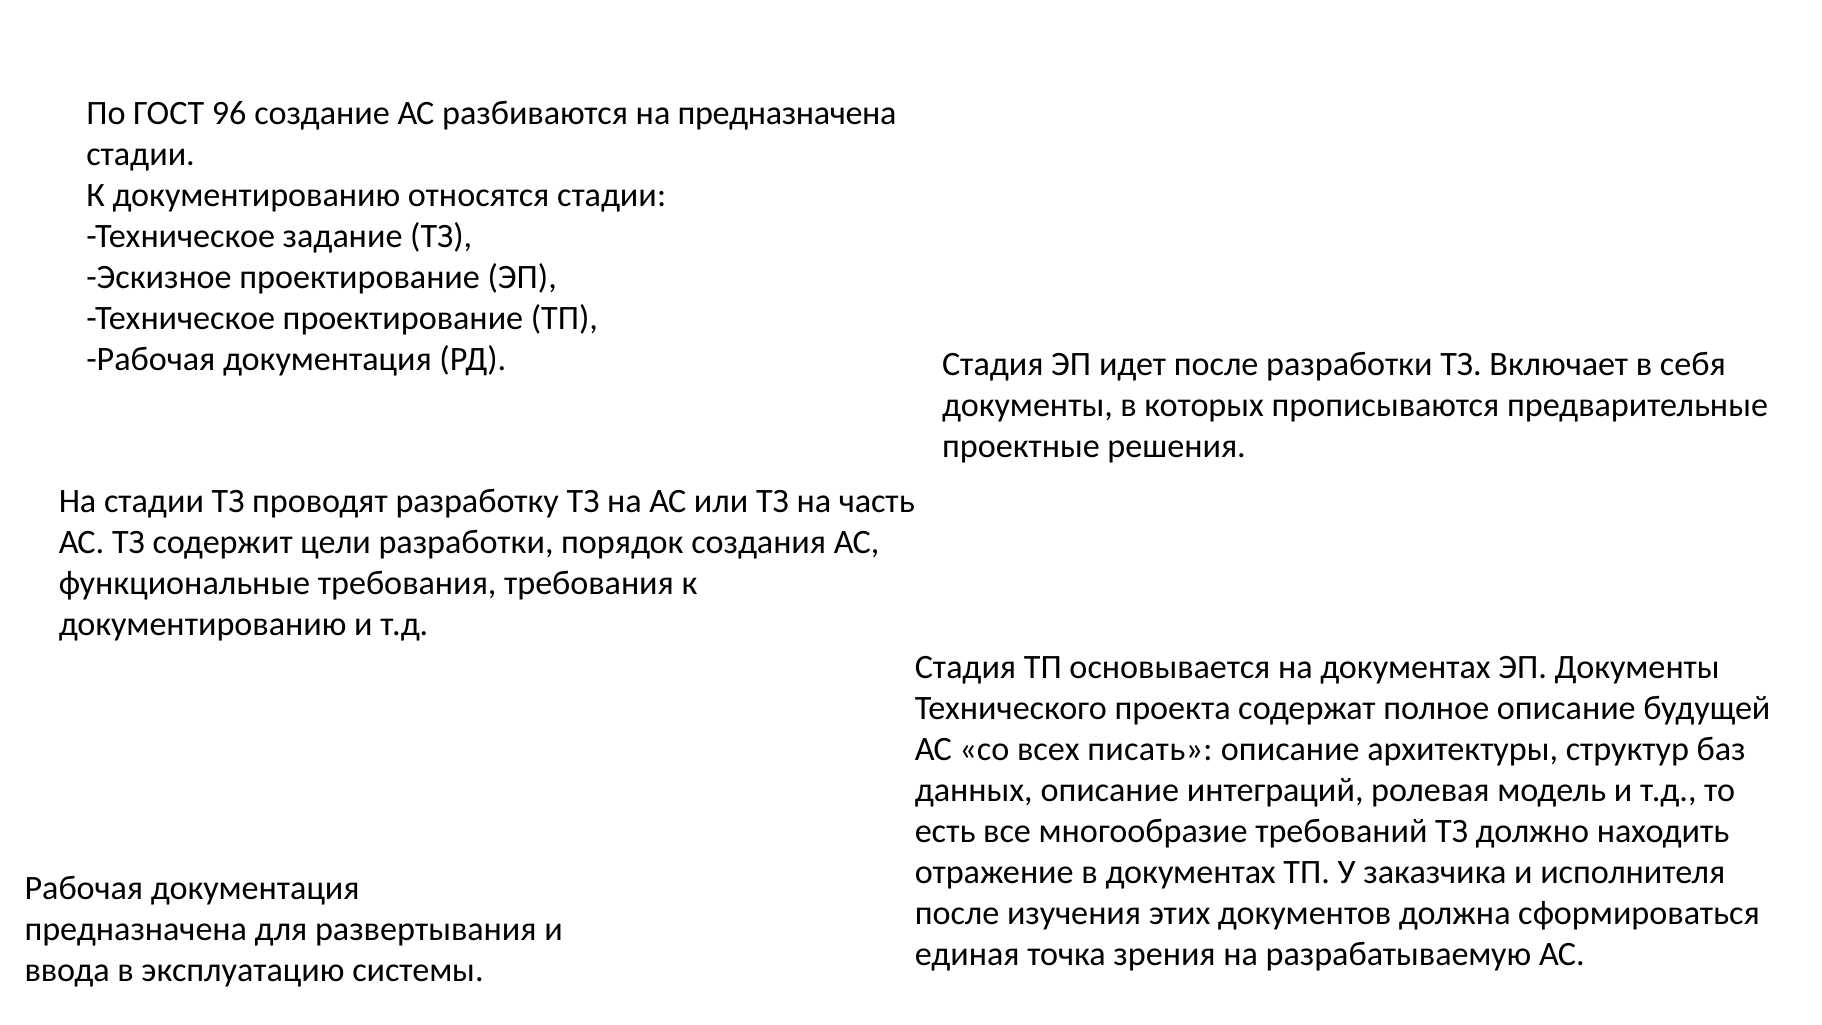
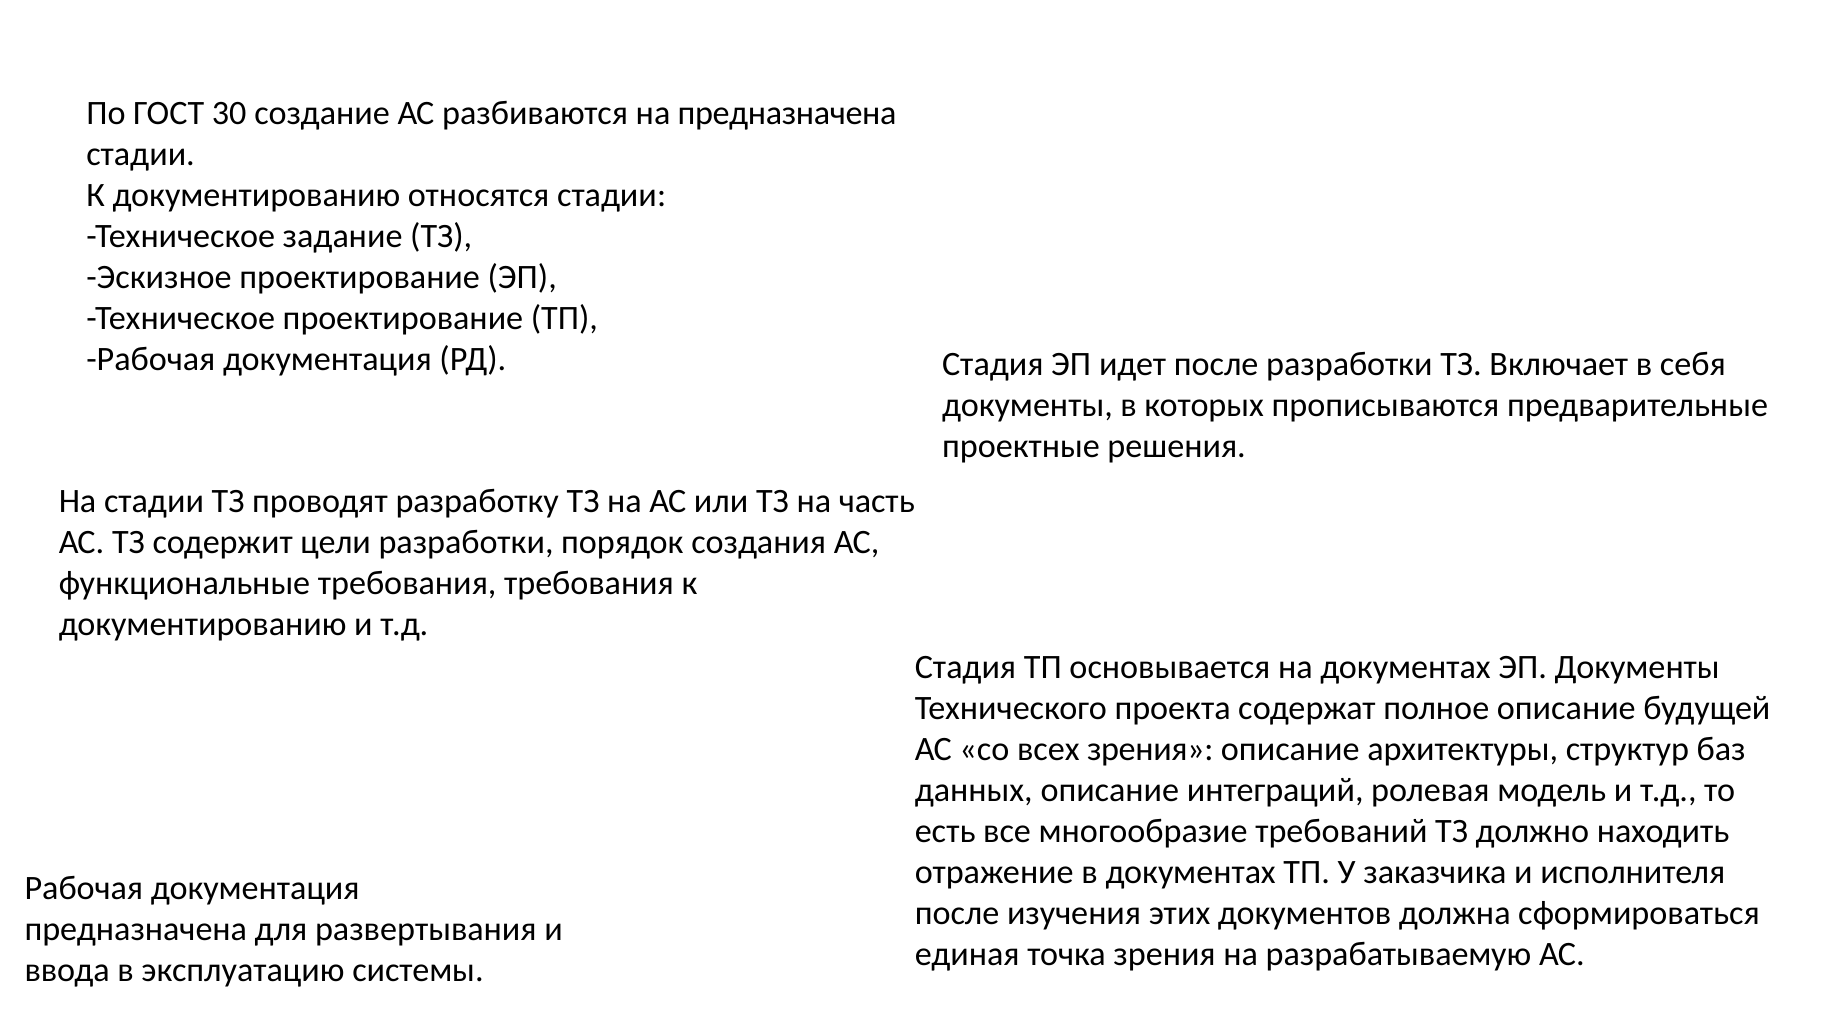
96: 96 -> 30
всех писать: писать -> зрения
